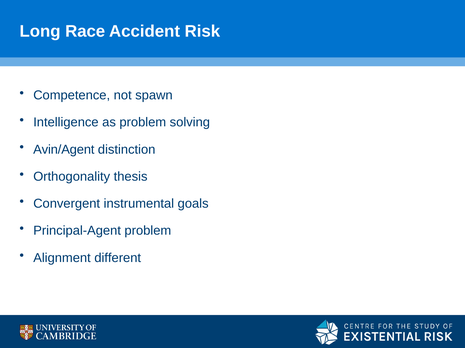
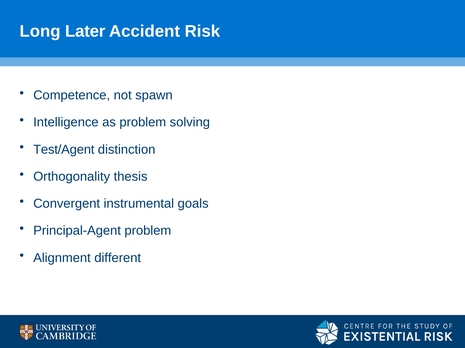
Race: Race -> Later
Avin/Agent: Avin/Agent -> Test/Agent
